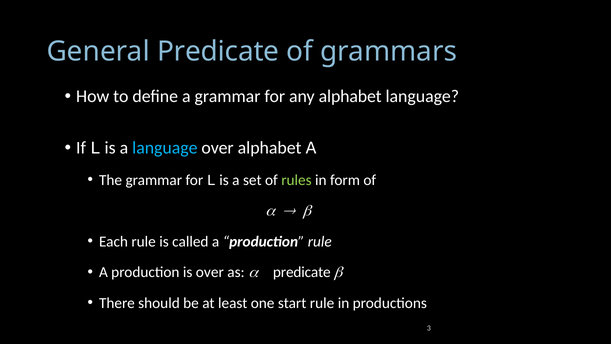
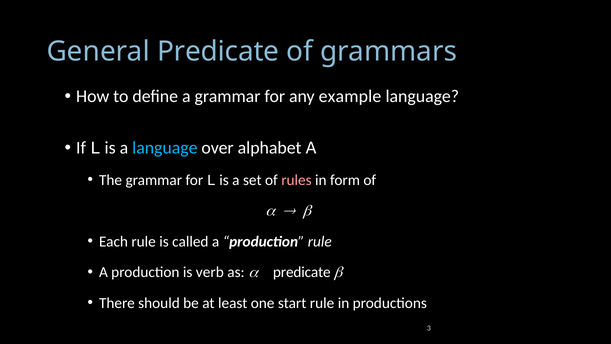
any alphabet: alphabet -> example
rules colour: light green -> pink
is over: over -> verb
